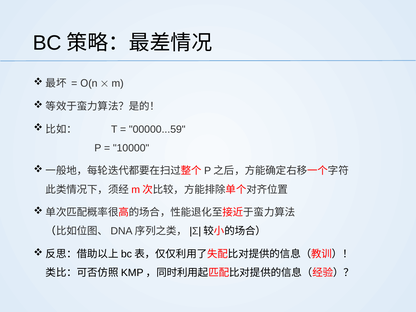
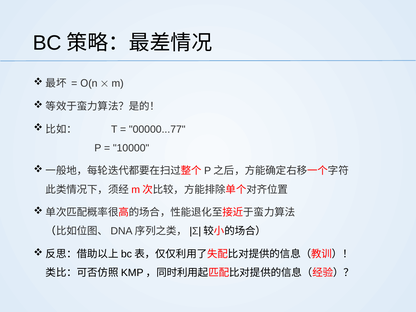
00000...59: 00000...59 -> 00000...77
